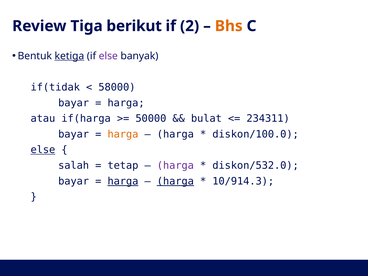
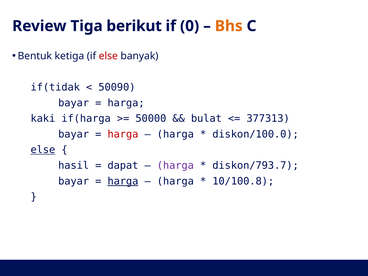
2: 2 -> 0
ketiga underline: present -> none
else at (108, 56) colour: purple -> red
58000: 58000 -> 50090
atau: atau -> kaki
234311: 234311 -> 377313
harga at (123, 134) colour: orange -> red
salah: salah -> hasil
tetap: tetap -> dapat
diskon/532.0: diskon/532.0 -> diskon/793.7
harga at (175, 181) underline: present -> none
10/914.3: 10/914.3 -> 10/100.8
